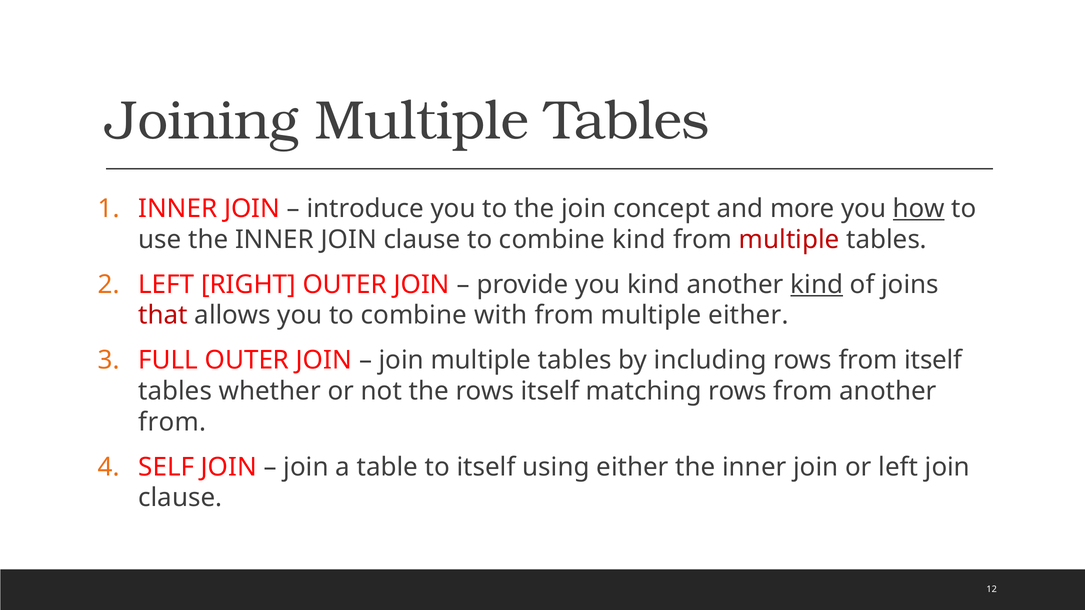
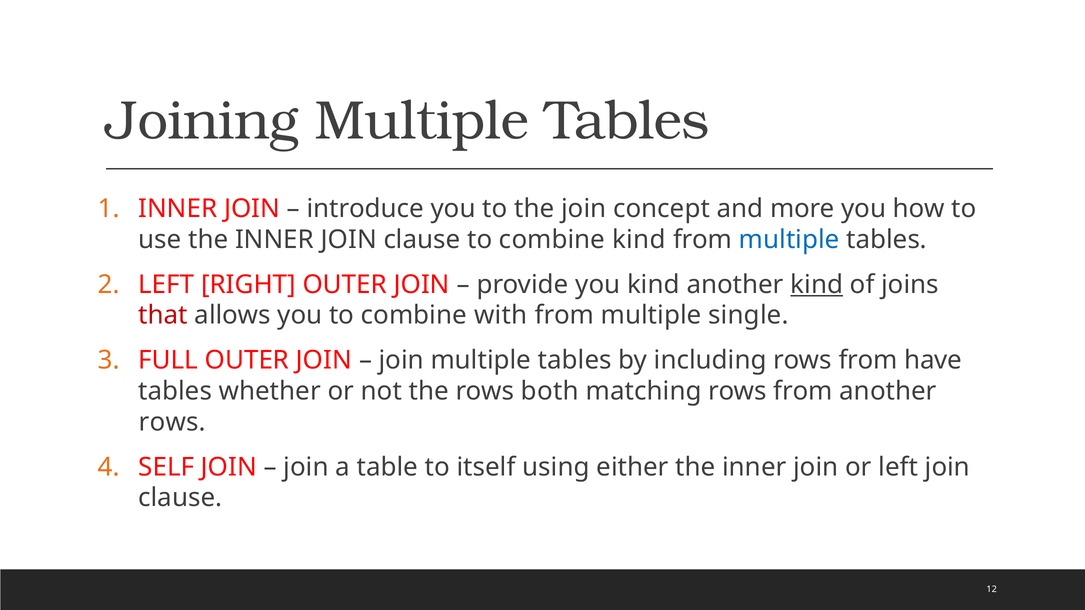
how underline: present -> none
multiple at (789, 240) colour: red -> blue
multiple either: either -> single
from itself: itself -> have
rows itself: itself -> both
from at (172, 422): from -> rows
